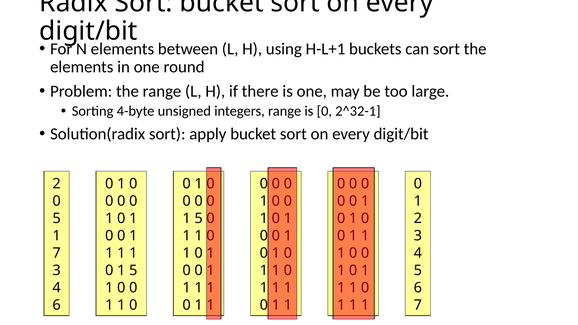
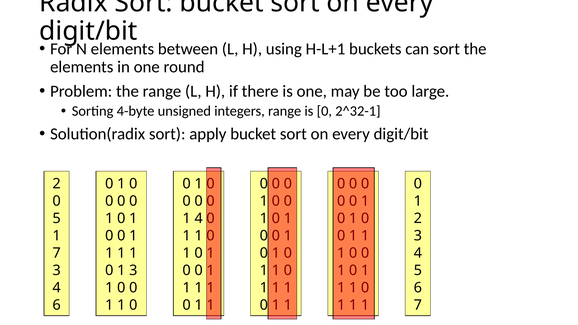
5 at (199, 219): 5 -> 4
5 at (133, 271): 5 -> 3
